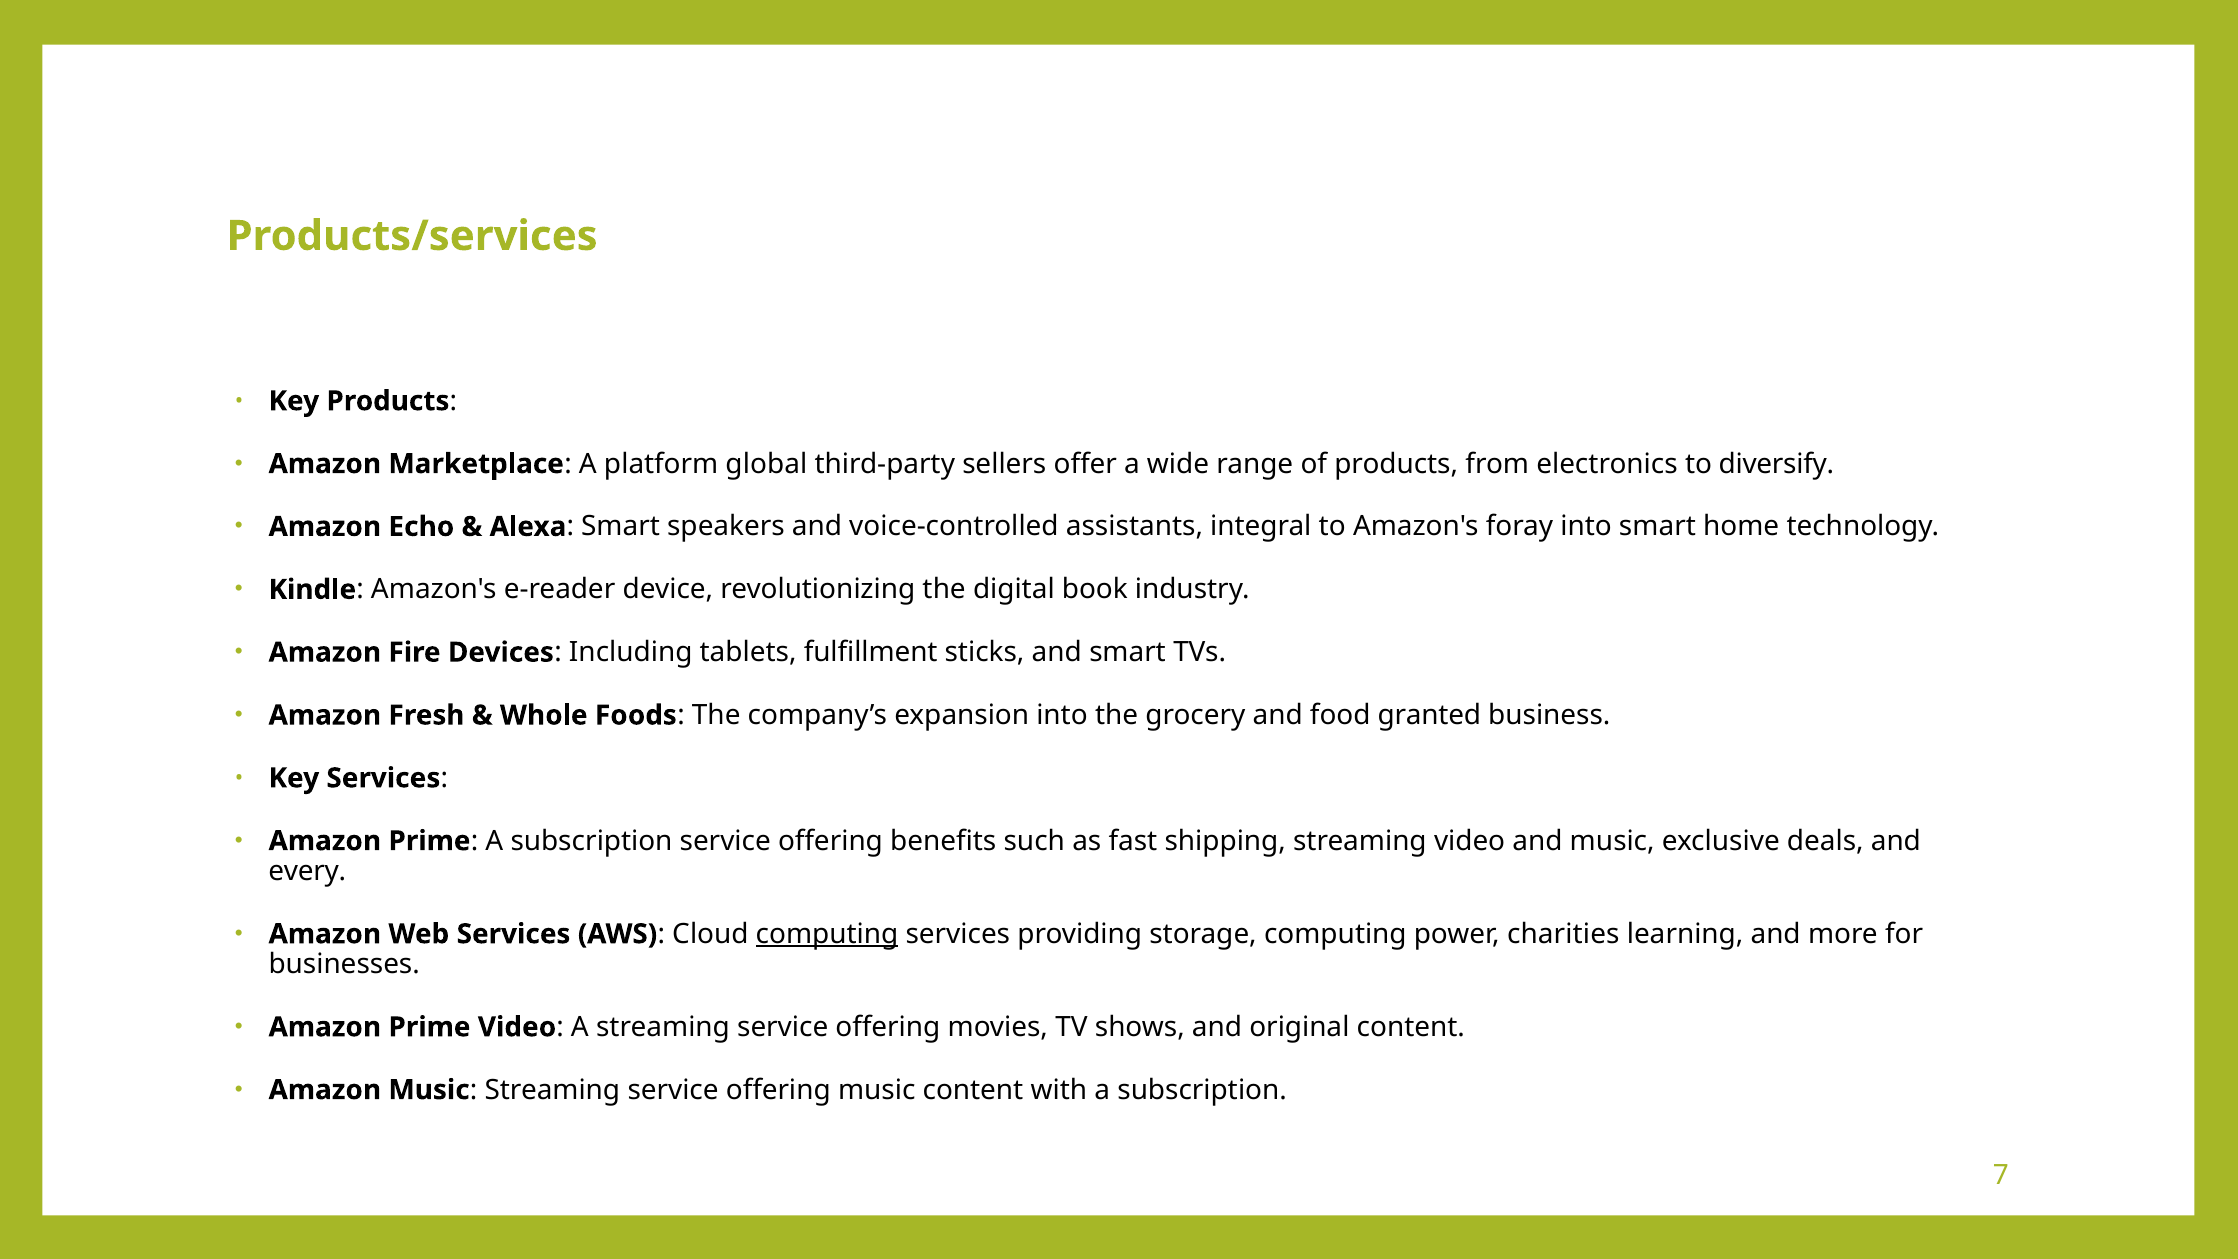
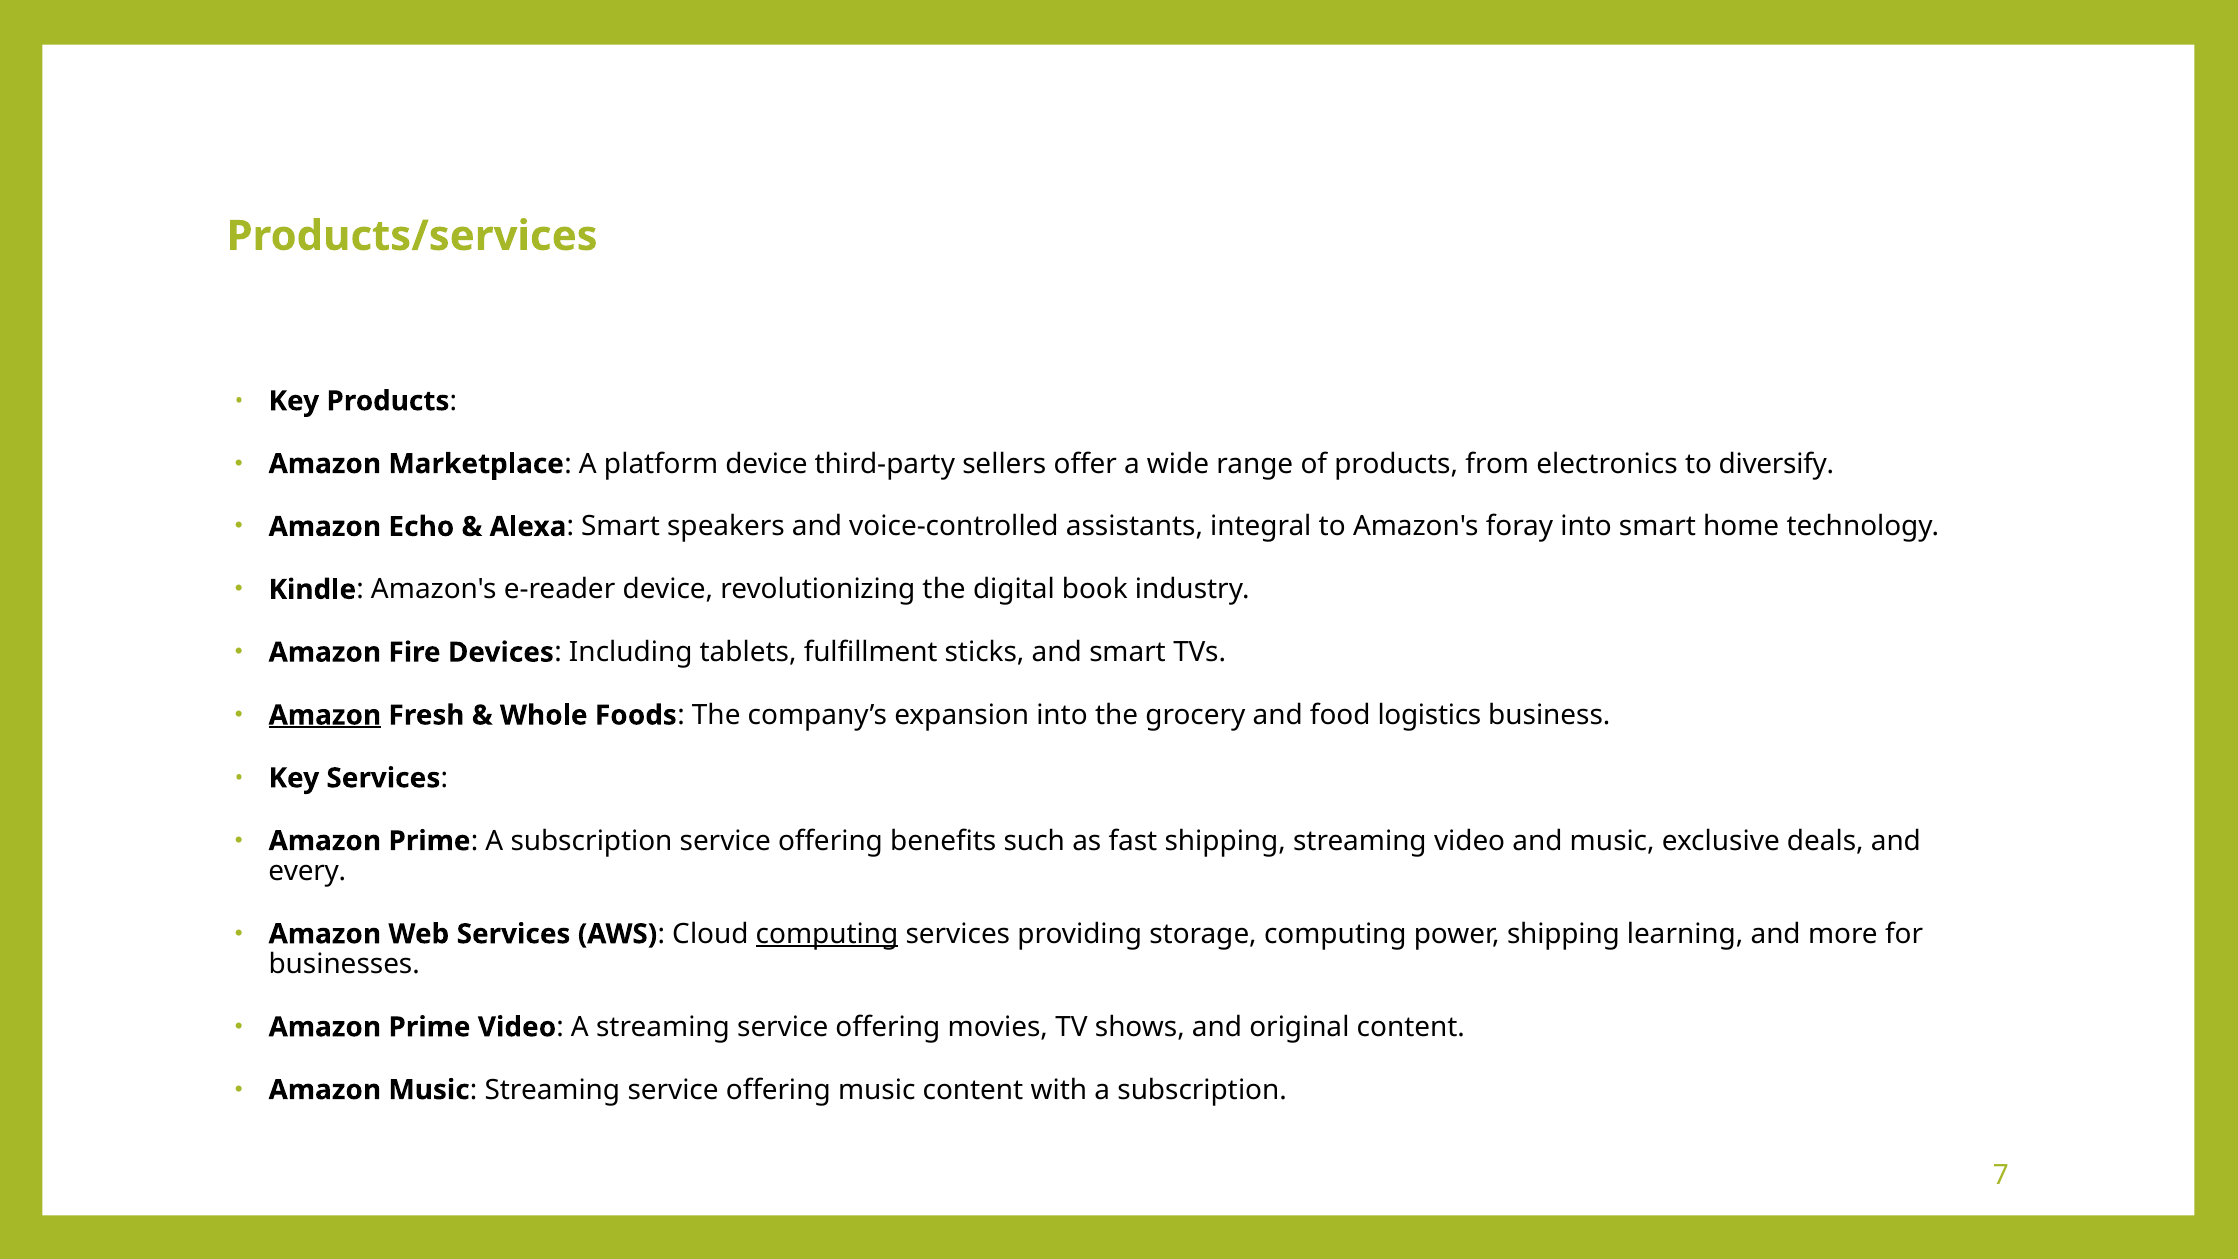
platform global: global -> device
Amazon at (325, 715) underline: none -> present
granted: granted -> logistics
power charities: charities -> shipping
